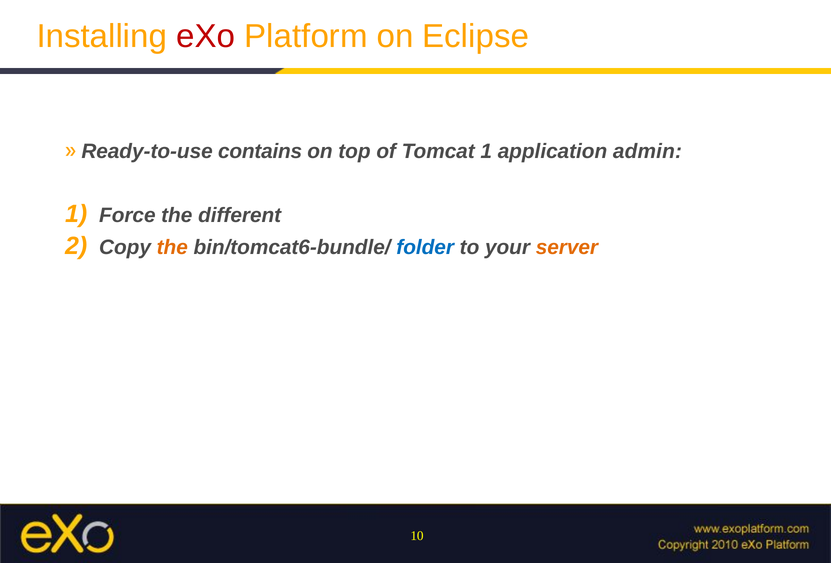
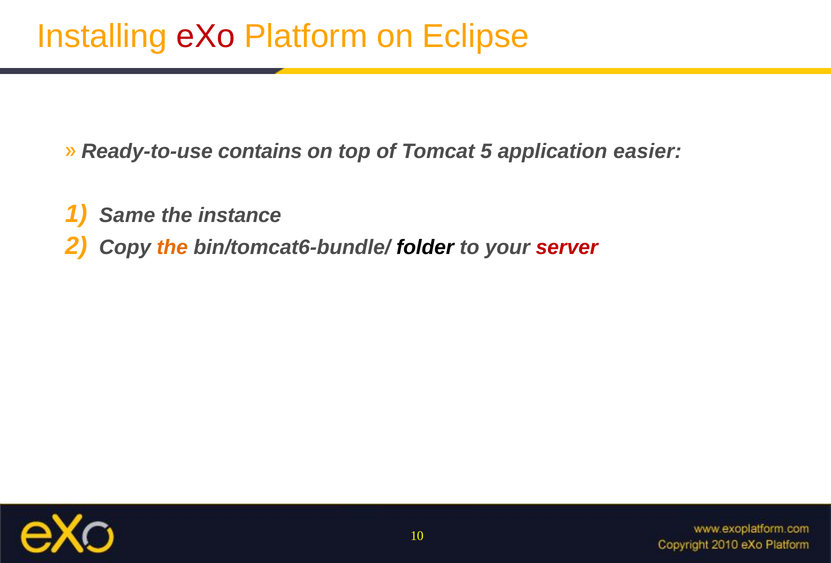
Tomcat 1: 1 -> 5
admin: admin -> easier
Force: Force -> Same
different: different -> instance
folder colour: blue -> black
server colour: orange -> red
